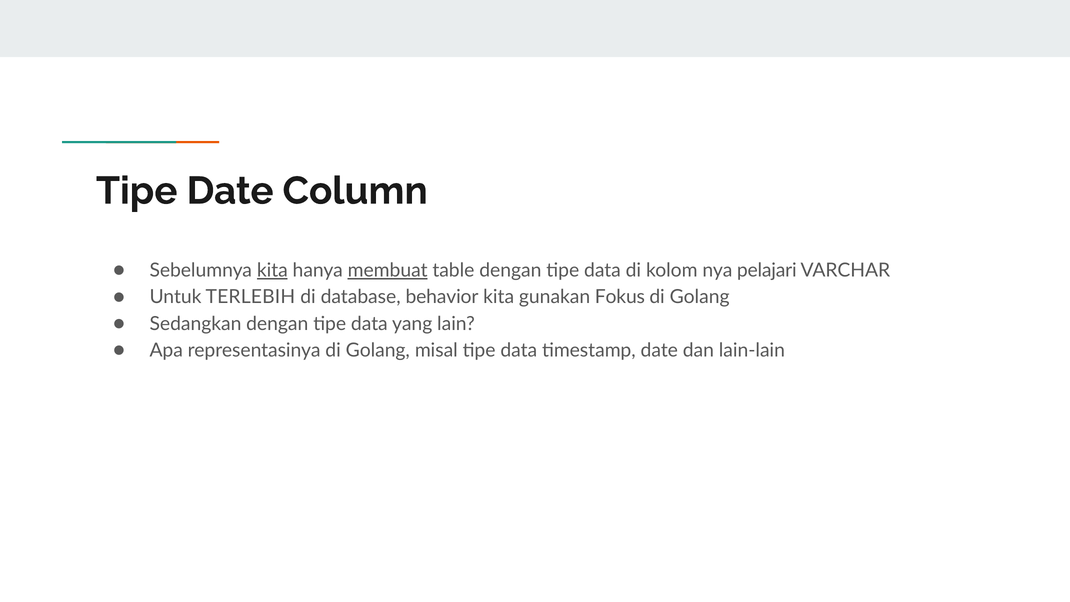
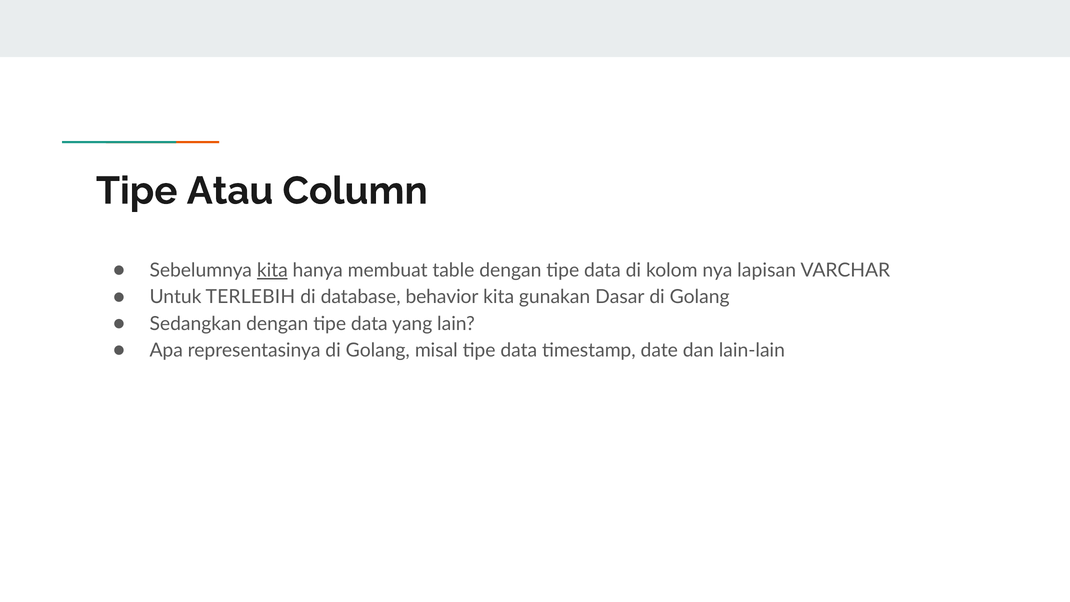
Tipe Date: Date -> Atau
membuat underline: present -> none
pelajari: pelajari -> lapisan
Fokus: Fokus -> Dasar
